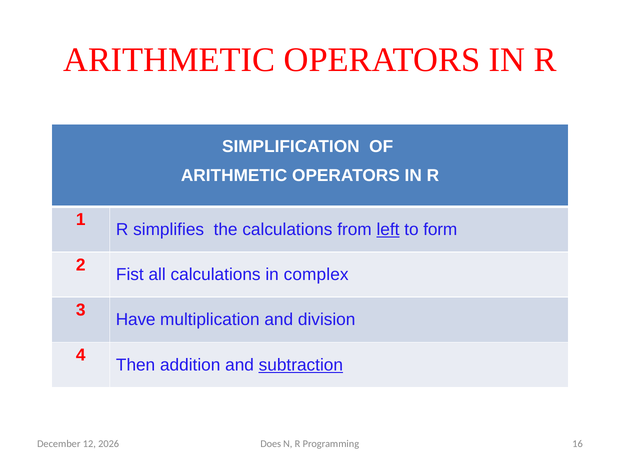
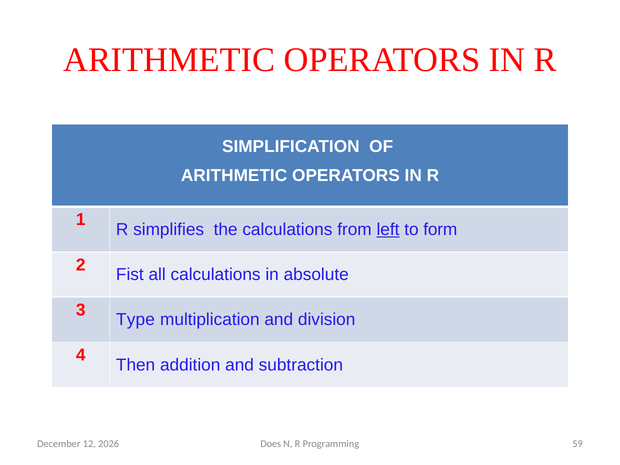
complex: complex -> absolute
Have: Have -> Type
subtraction underline: present -> none
16: 16 -> 59
